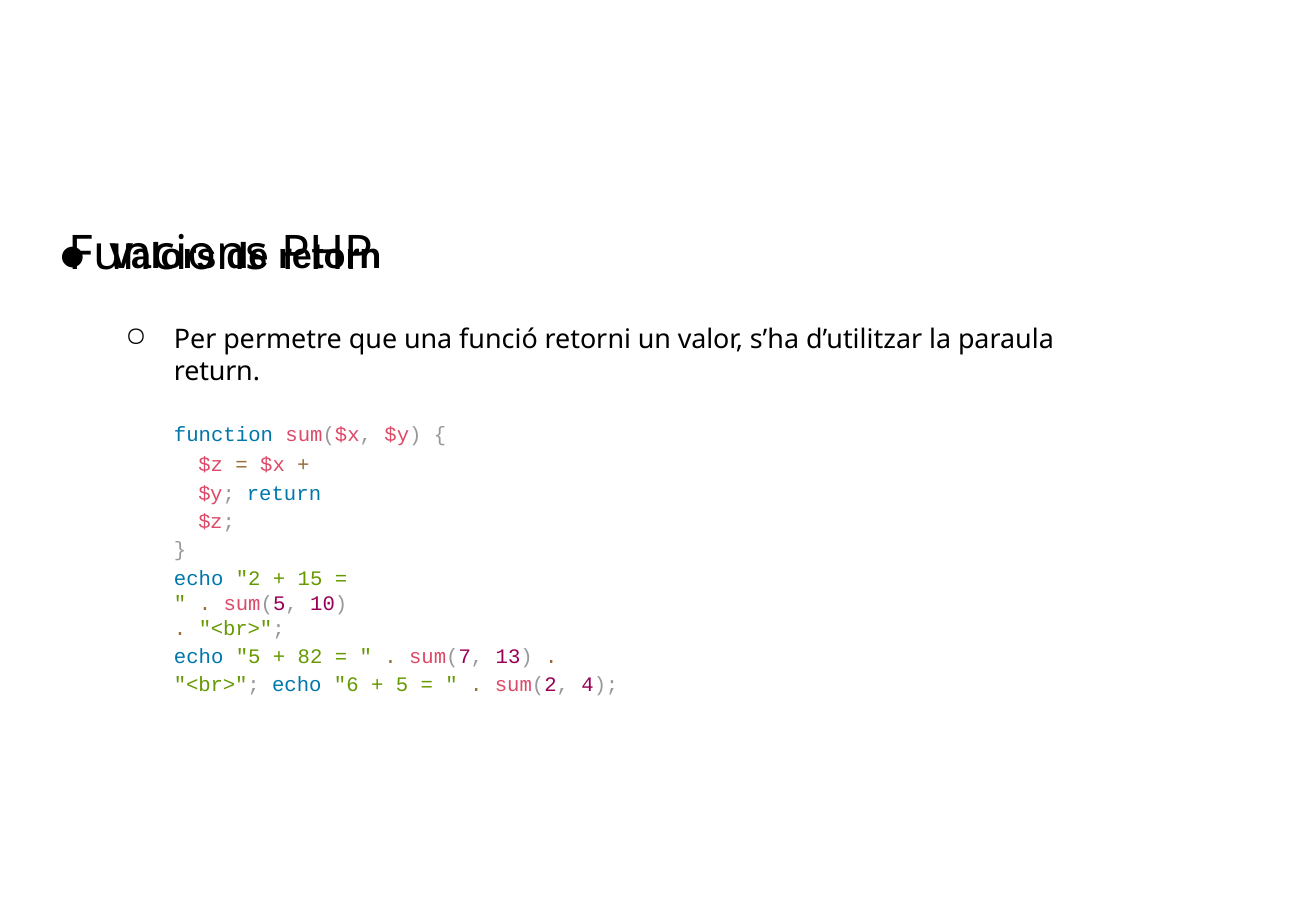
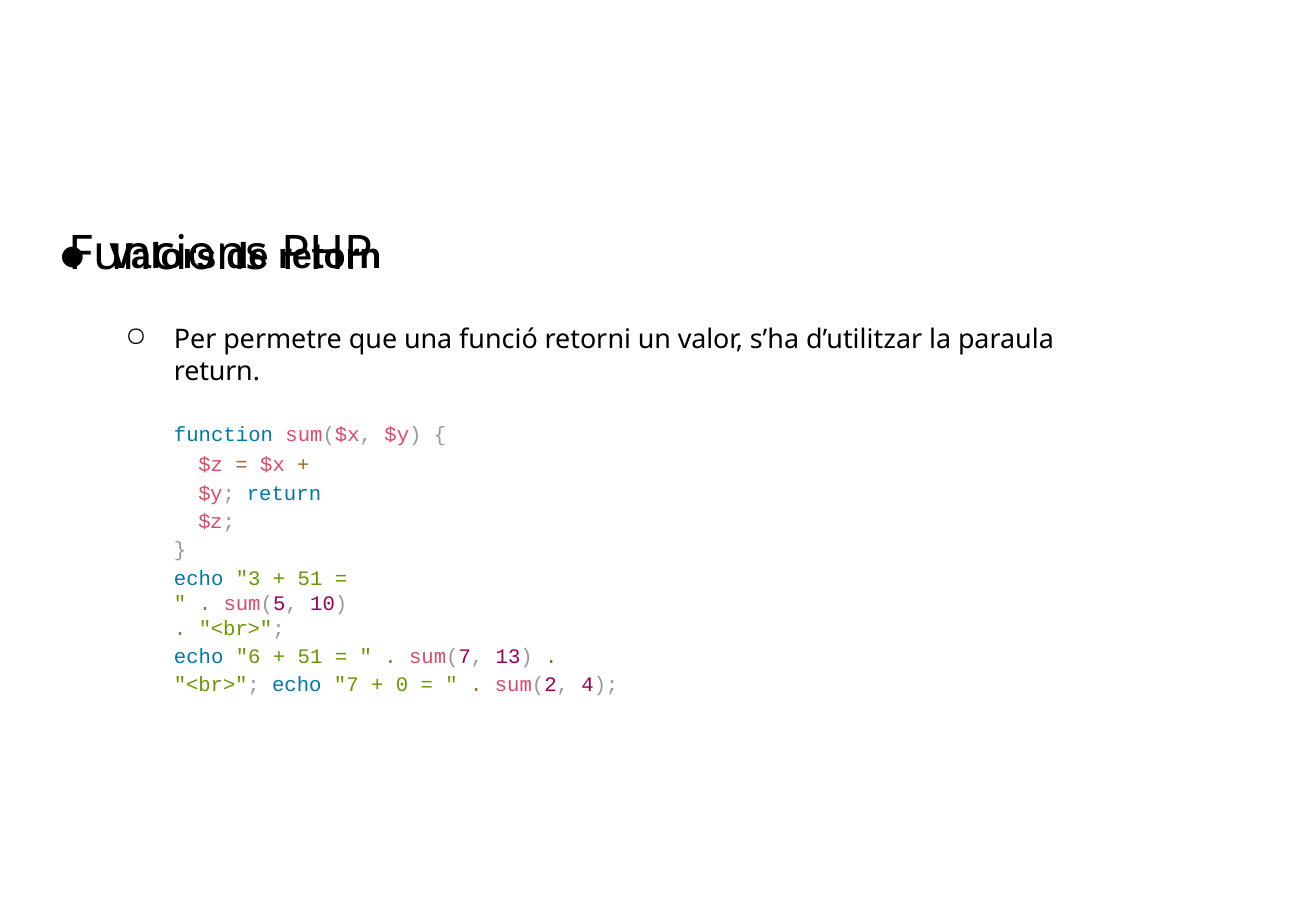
2: 2 -> 3
15 at (310, 579): 15 -> 51
echo 5: 5 -> 6
82 at (310, 656): 82 -> 51
6: 6 -> 7
5 at (402, 685): 5 -> 0
